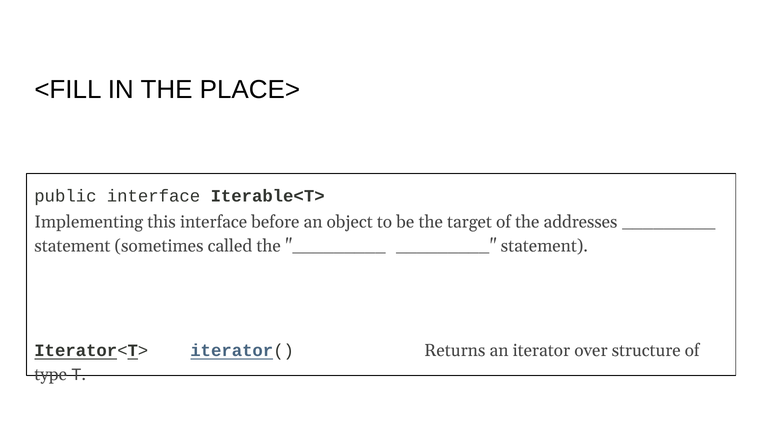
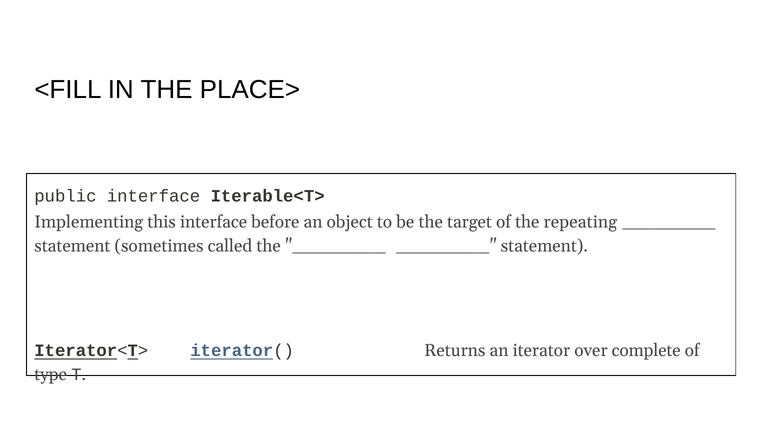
addresses: addresses -> repeating
structure: structure -> complete
